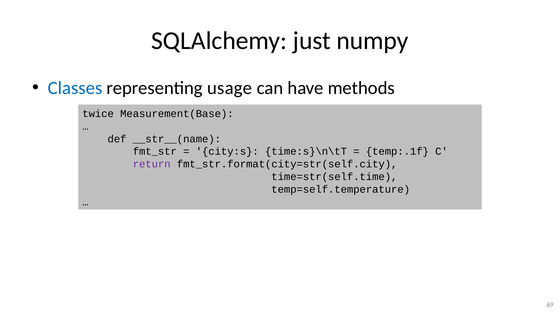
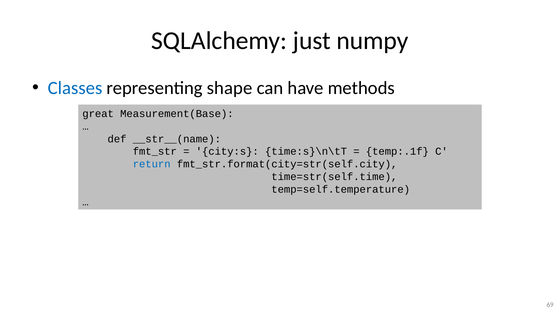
usage: usage -> shape
twice: twice -> great
return colour: purple -> blue
